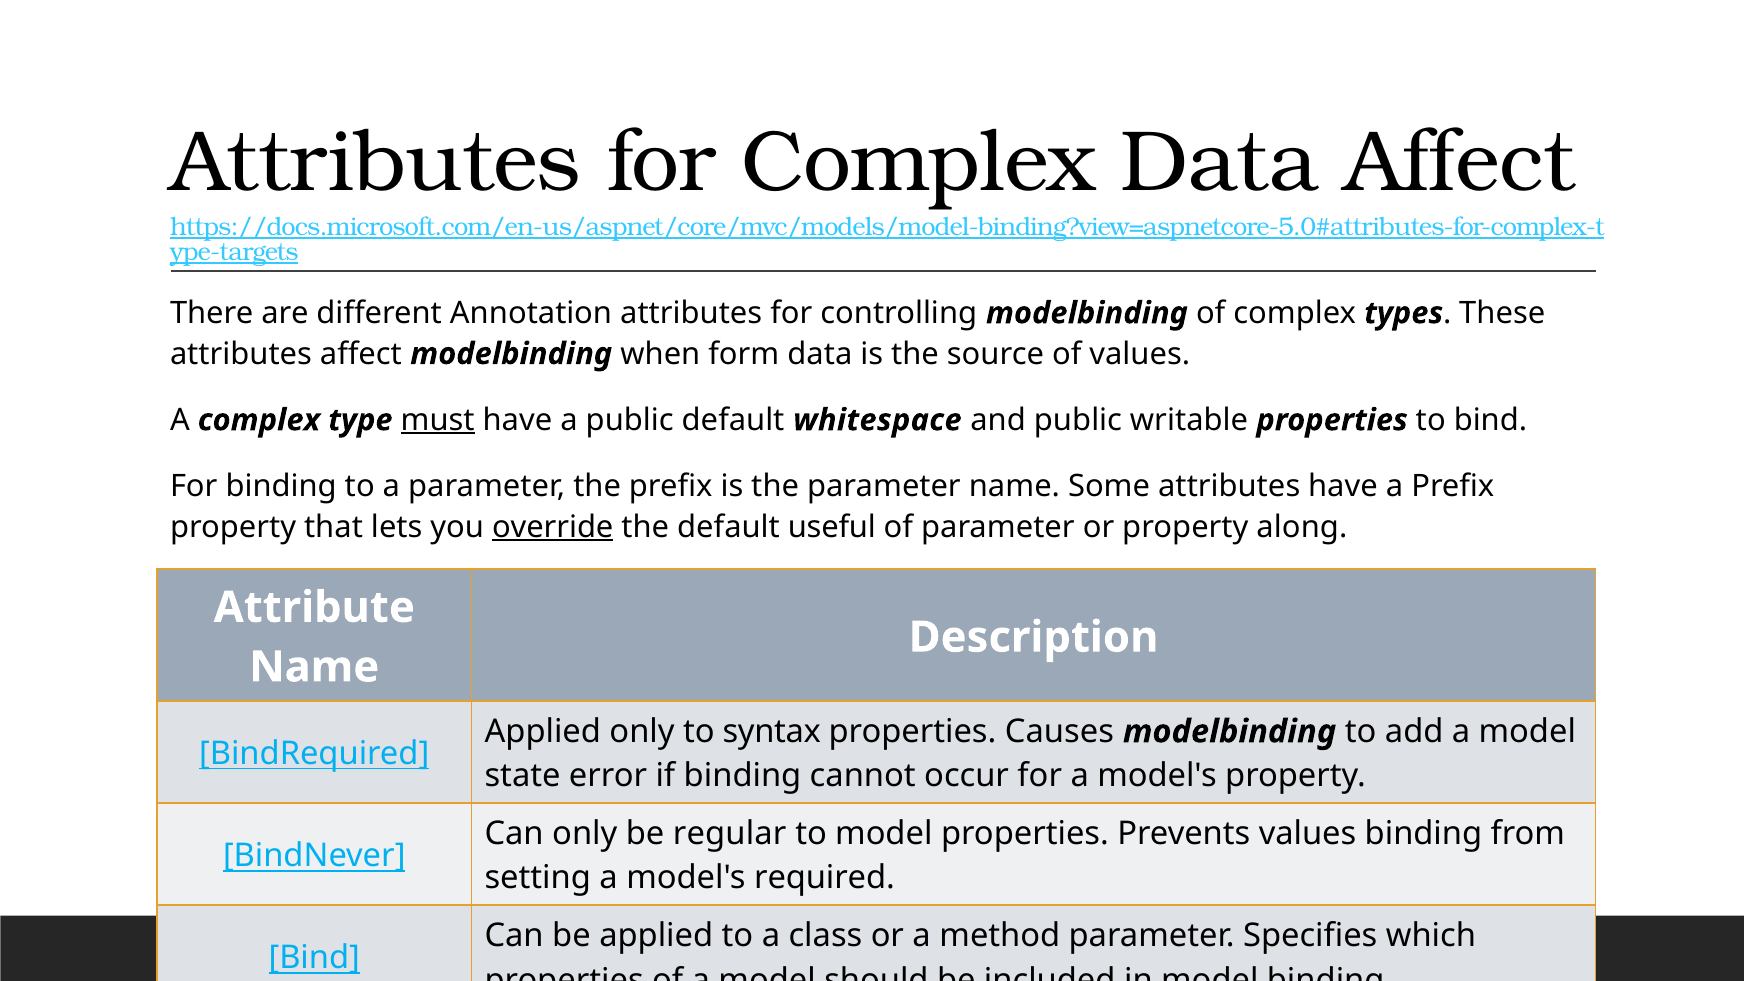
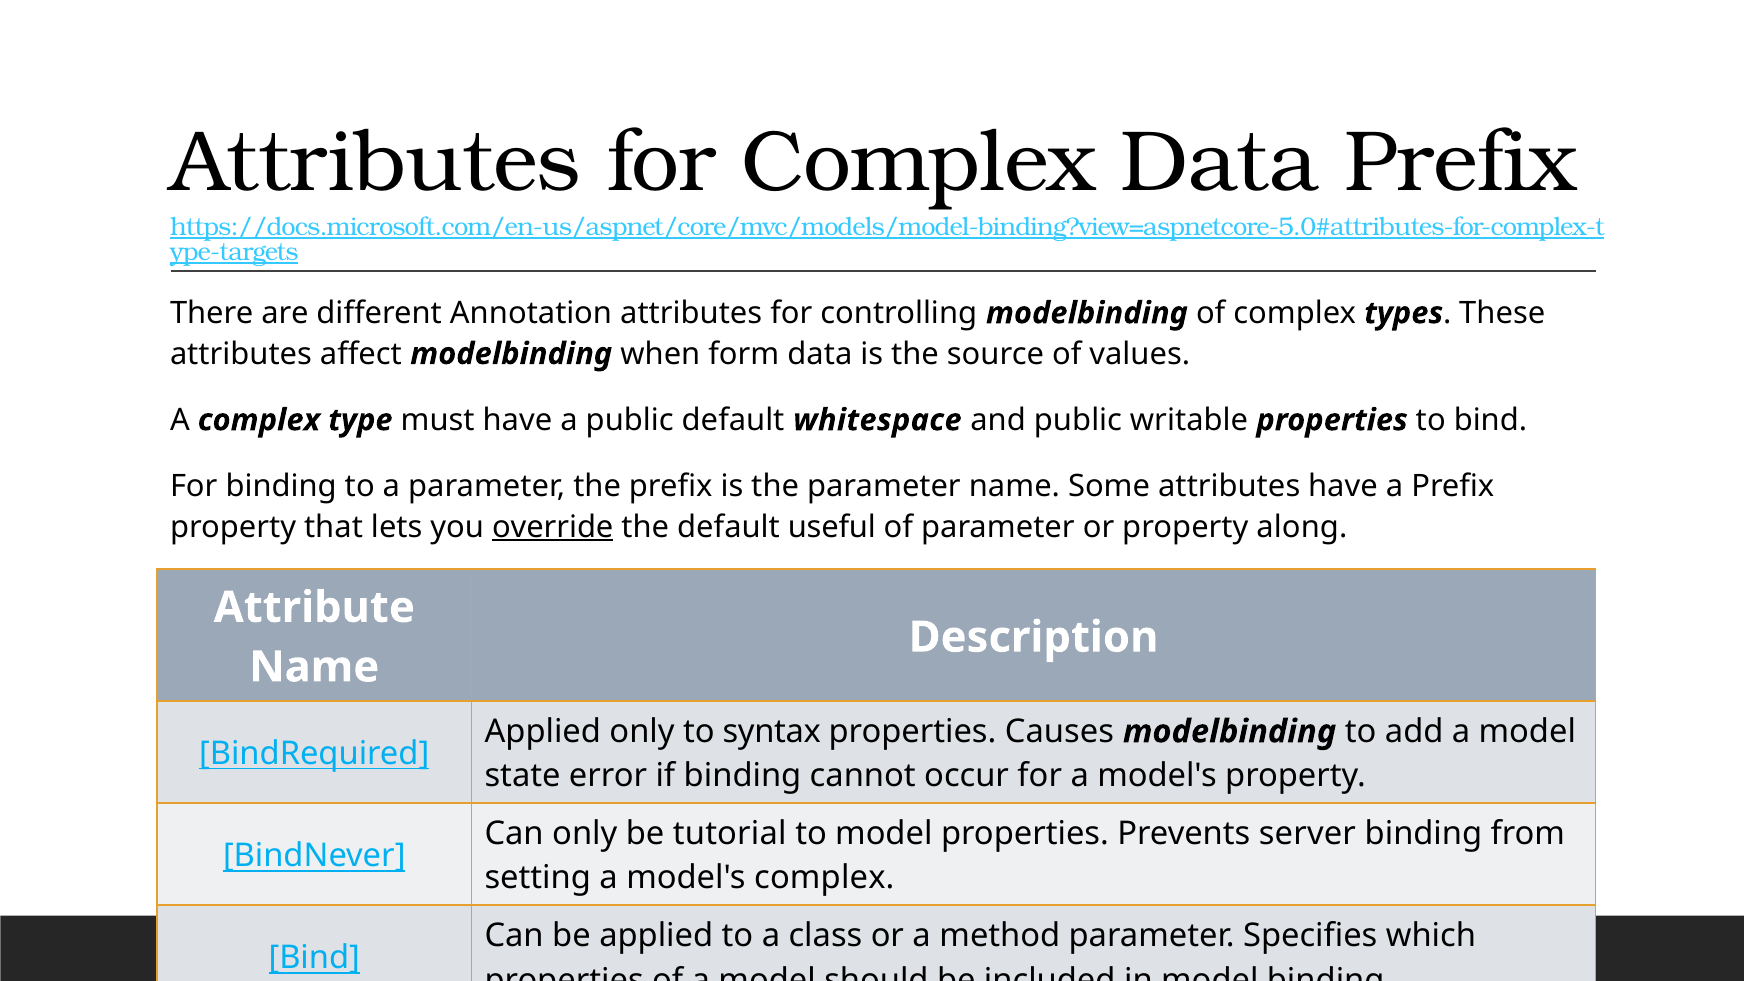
Data Affect: Affect -> Prefix
must underline: present -> none
regular: regular -> tutorial
Prevents values: values -> server
model's required: required -> complex
